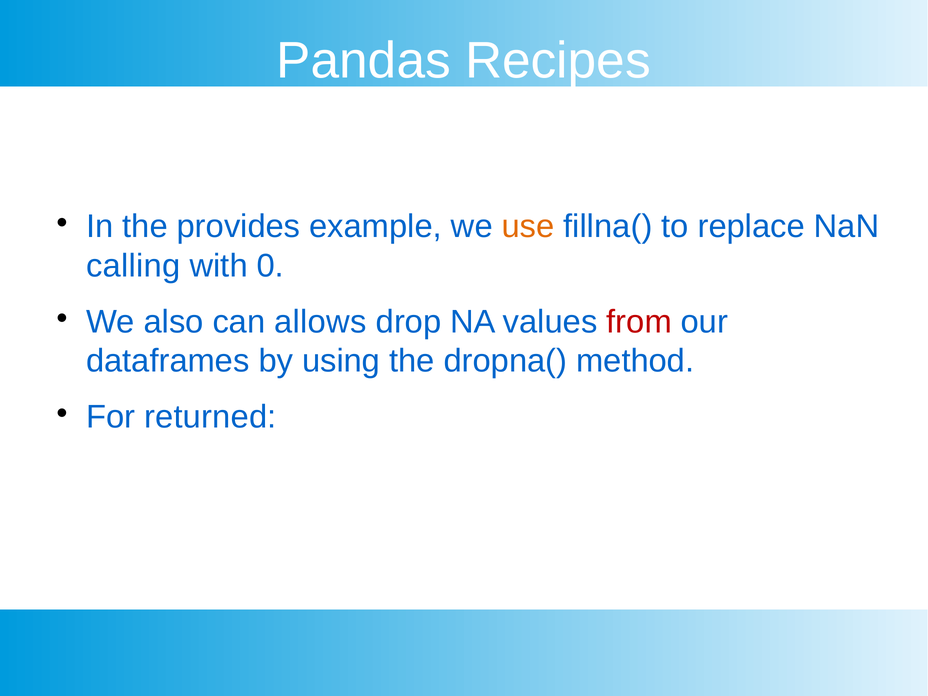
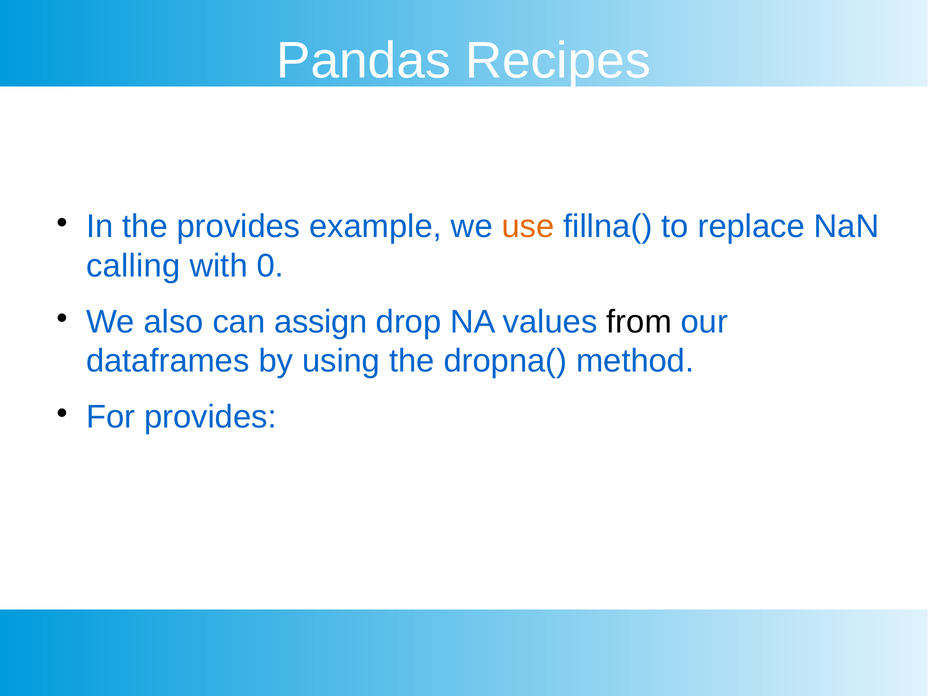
allows: allows -> assign
from colour: red -> black
For returned: returned -> provides
